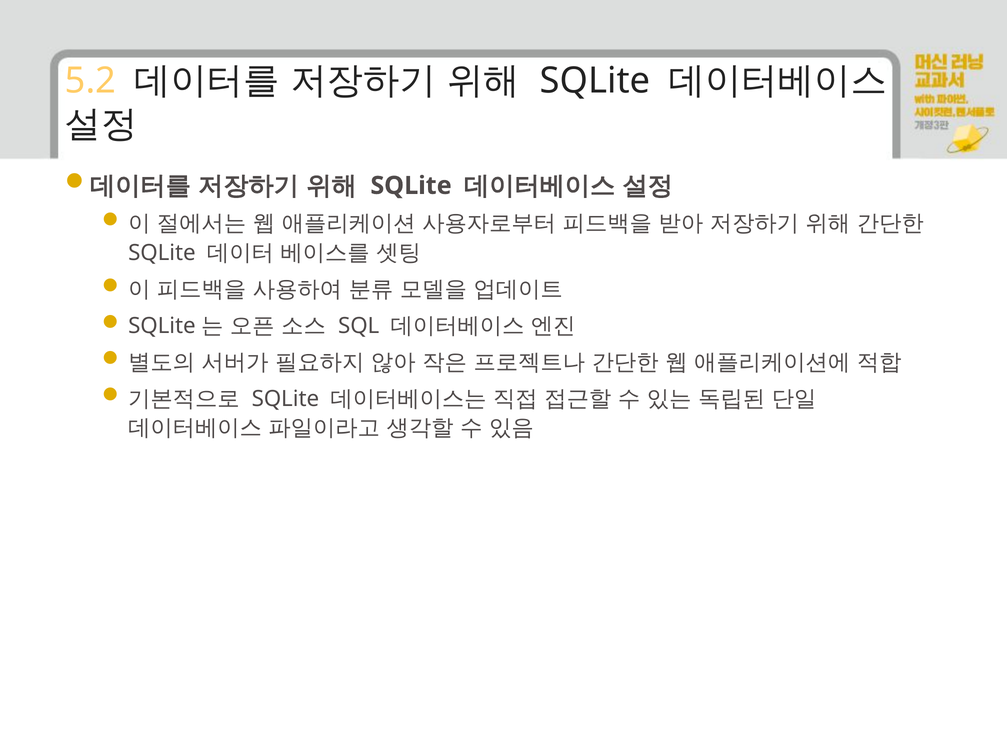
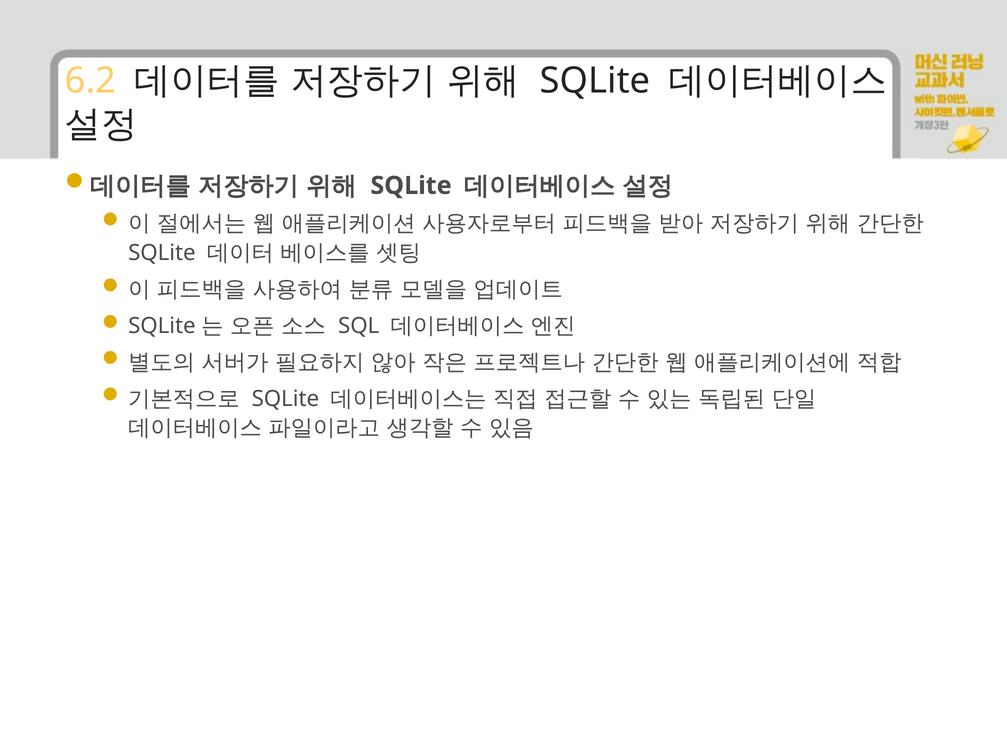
5.2: 5.2 -> 6.2
